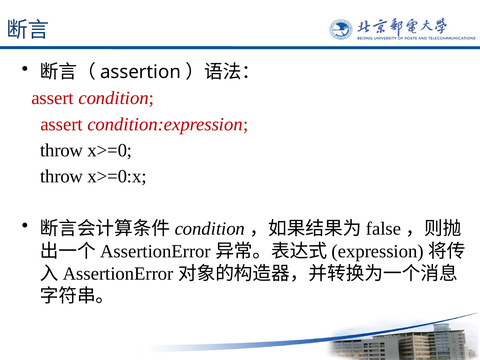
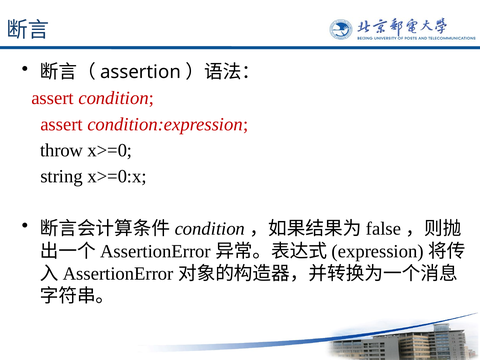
throw at (62, 176): throw -> string
